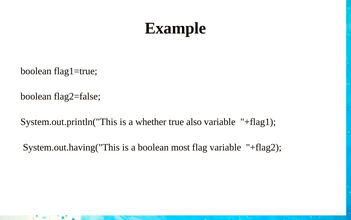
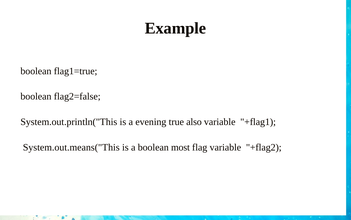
whether: whether -> evening
System.out.having("This: System.out.having("This -> System.out.means("This
